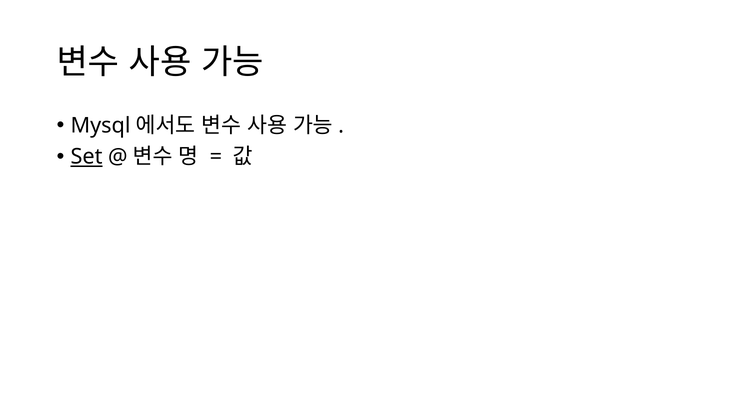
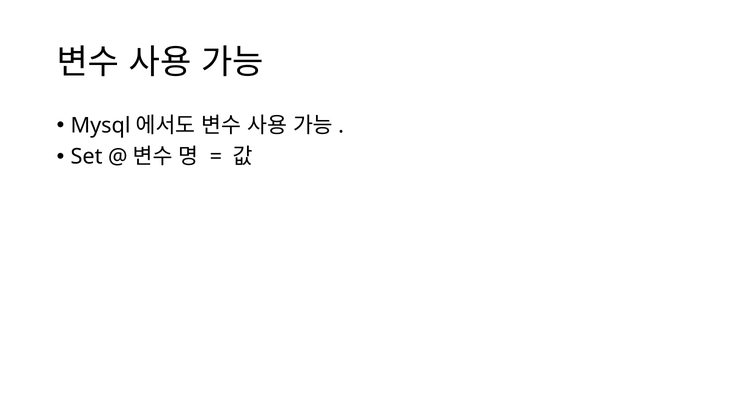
Set underline: present -> none
